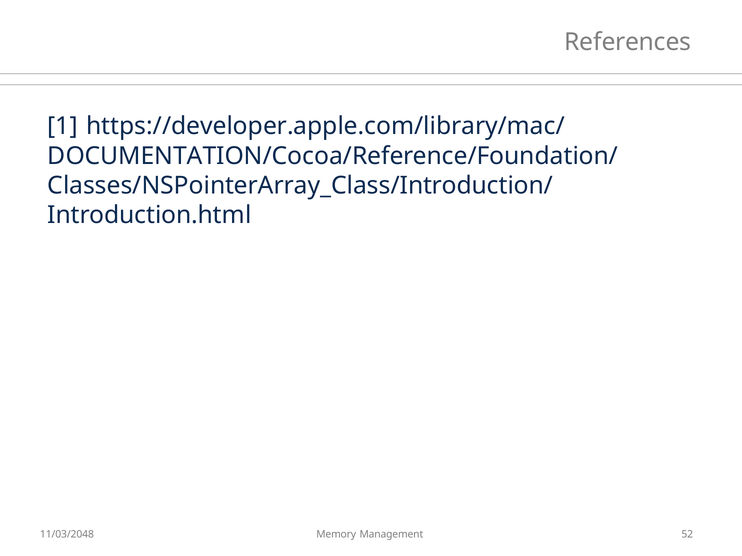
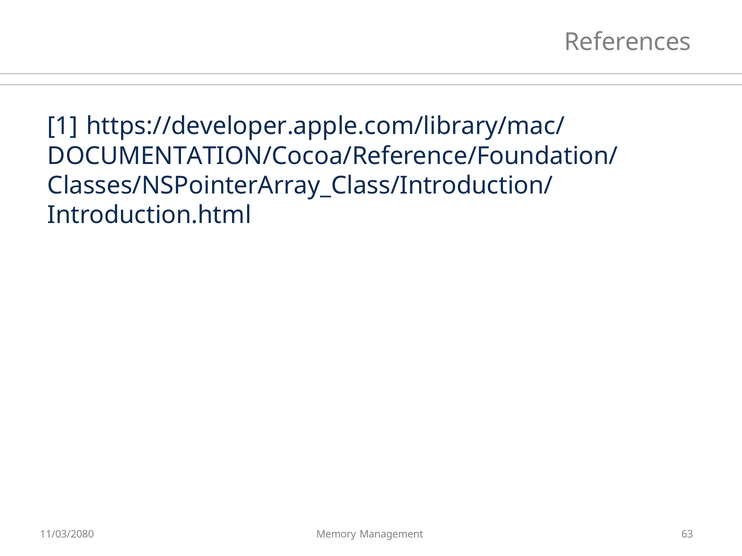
11/03/2048: 11/03/2048 -> 11/03/2080
52: 52 -> 63
